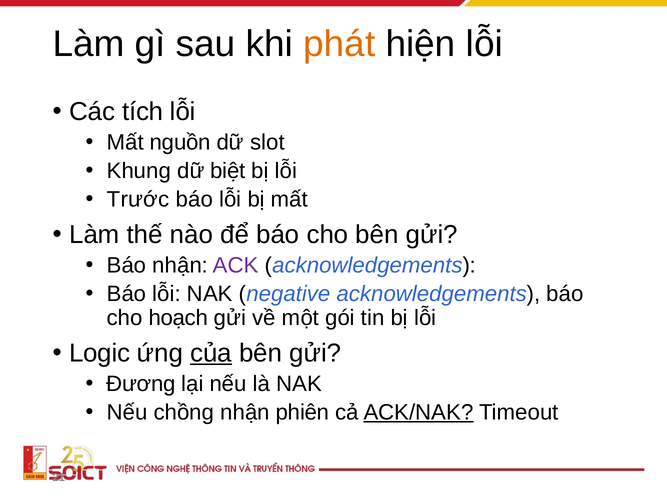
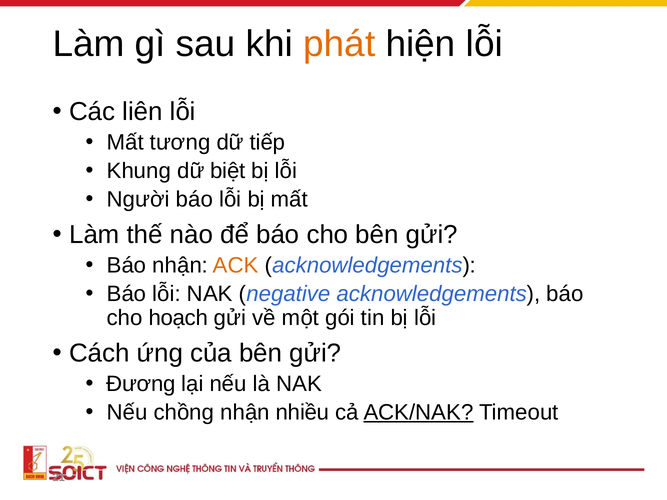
tích: tích -> liên
nguồn: nguồn -> tương
slot: slot -> tiếp
Trước: Trước -> Người
ACK colour: purple -> orange
Logic: Logic -> Cách
của underline: present -> none
phiên: phiên -> nhiều
